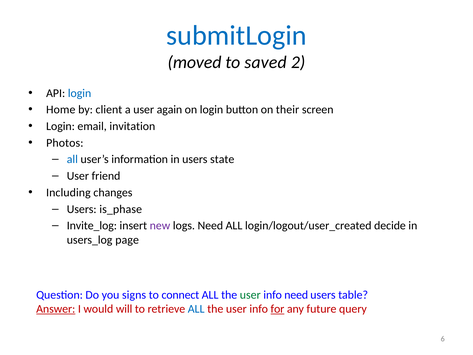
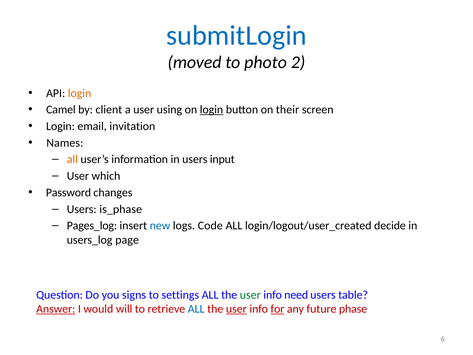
saved: saved -> photo
login at (80, 93) colour: blue -> orange
Home: Home -> Camel
again: again -> using
login at (212, 110) underline: none -> present
Photos: Photos -> Names
all at (72, 159) colour: blue -> orange
state: state -> input
friend: friend -> which
Including: Including -> Password
Invite_log: Invite_log -> Pages_log
new colour: purple -> blue
logs Need: Need -> Code
connect: connect -> settings
user at (236, 309) underline: none -> present
query: query -> phase
